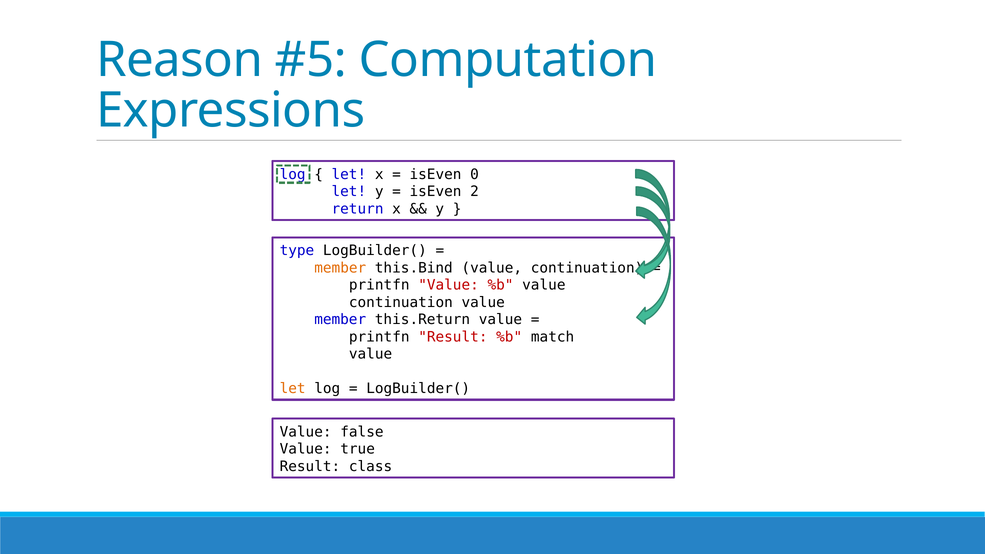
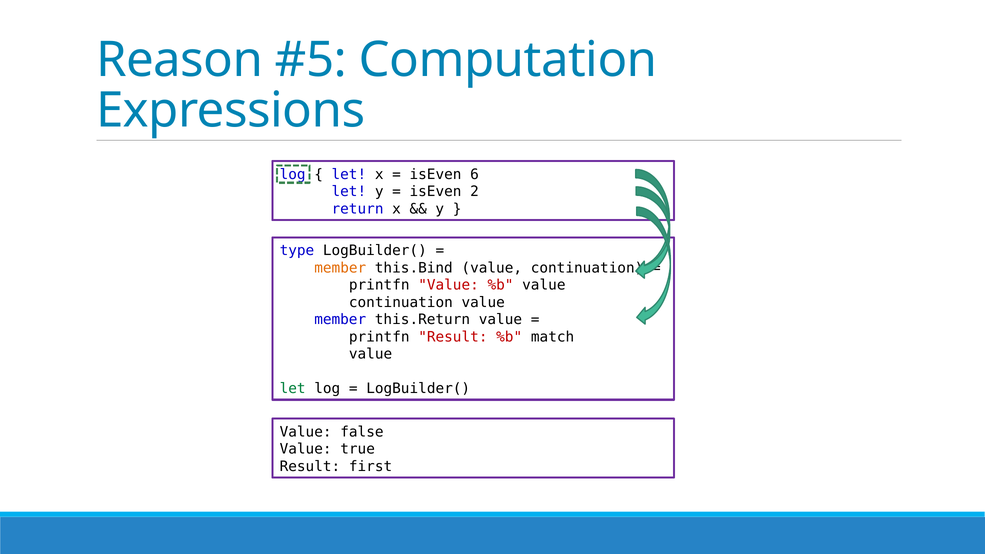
0: 0 -> 6
let at (293, 389) colour: orange -> green
class: class -> first
